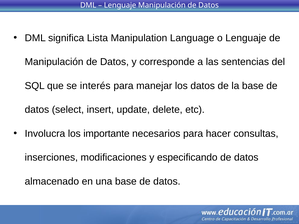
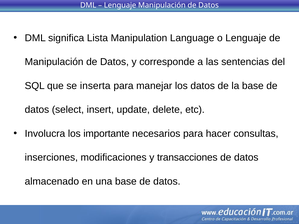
interés: interés -> inserta
especificando: especificando -> transacciones
